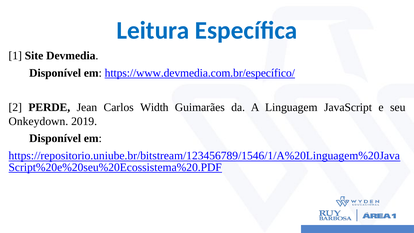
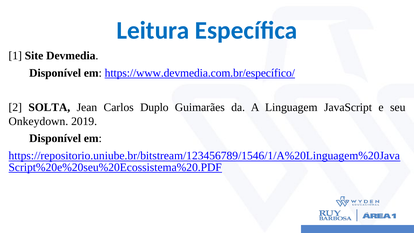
PERDE: PERDE -> SOLTA
Width: Width -> Duplo
